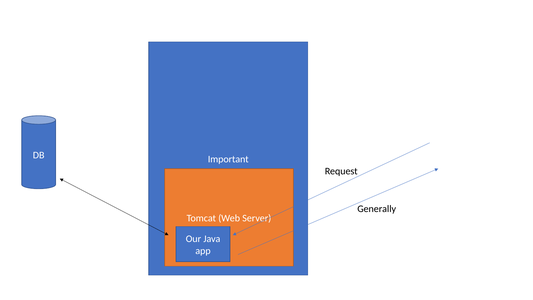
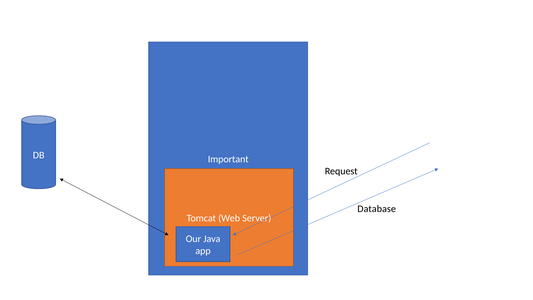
Generally: Generally -> Database
